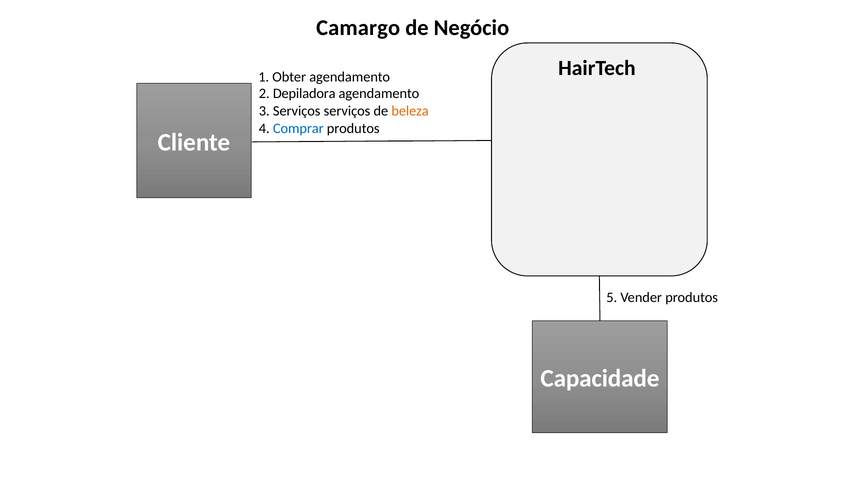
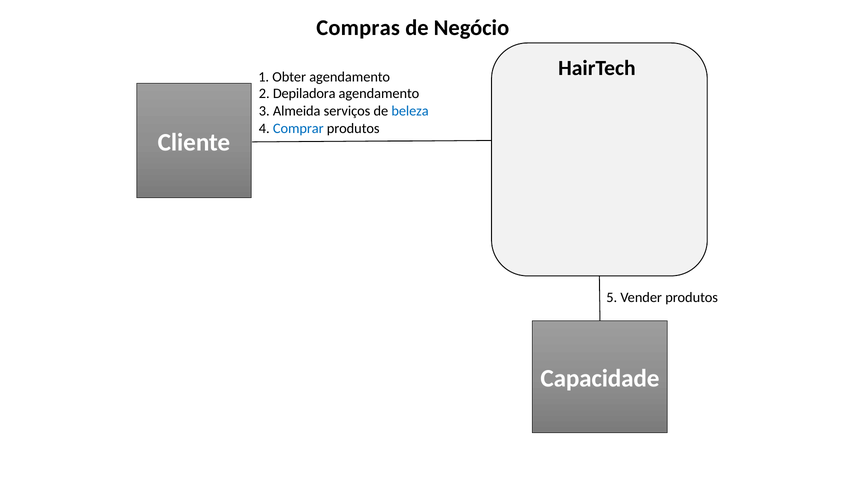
Camargo: Camargo -> Compras
3 Serviços: Serviços -> Almeida
beleza colour: orange -> blue
